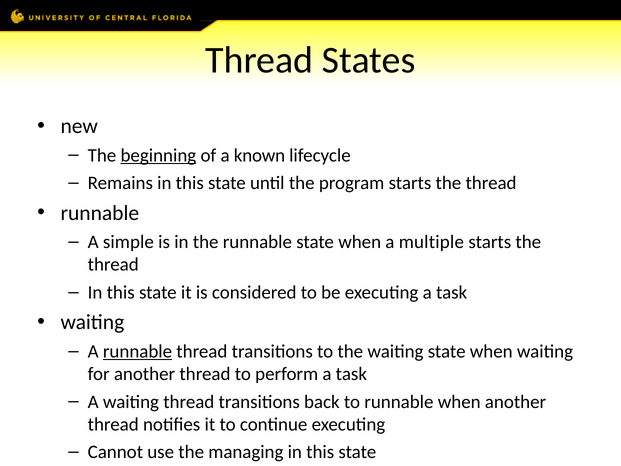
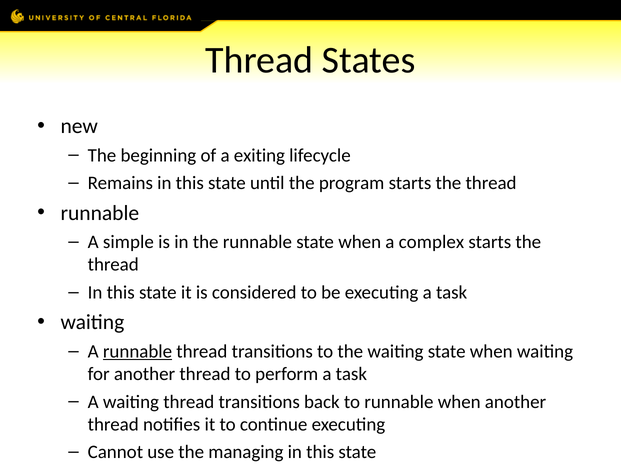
beginning underline: present -> none
known: known -> exiting
multiple: multiple -> complex
